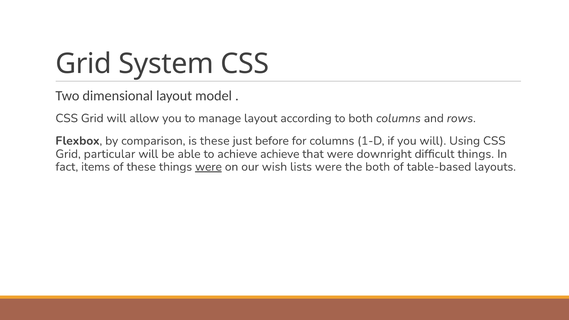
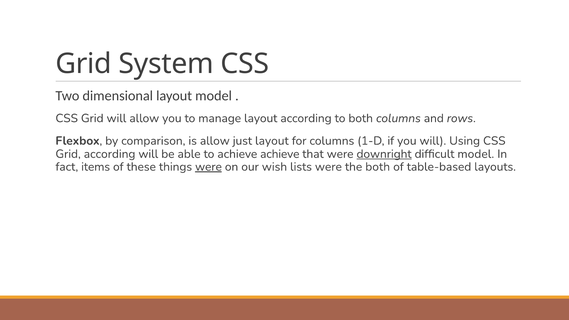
is these: these -> allow
just before: before -> layout
Grid particular: particular -> according
downright underline: none -> present
difficult things: things -> model
